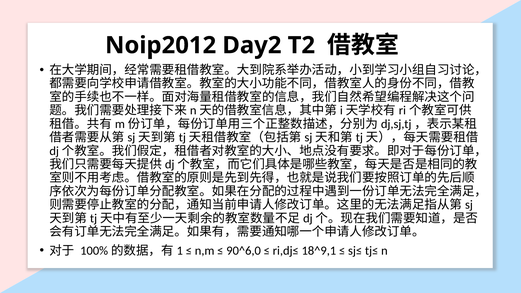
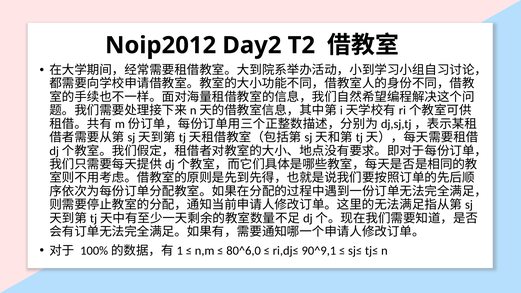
90^6,0: 90^6,0 -> 80^6,0
18^9,1: 18^9,1 -> 90^9,1
